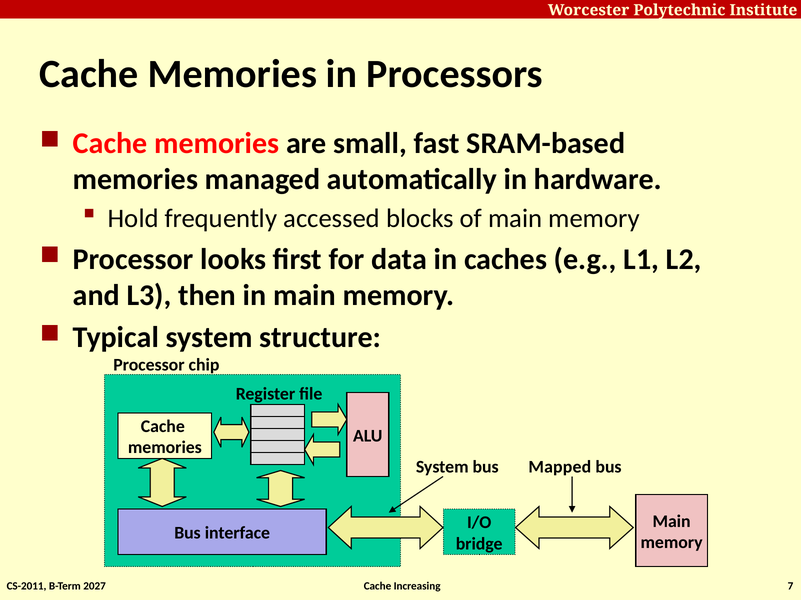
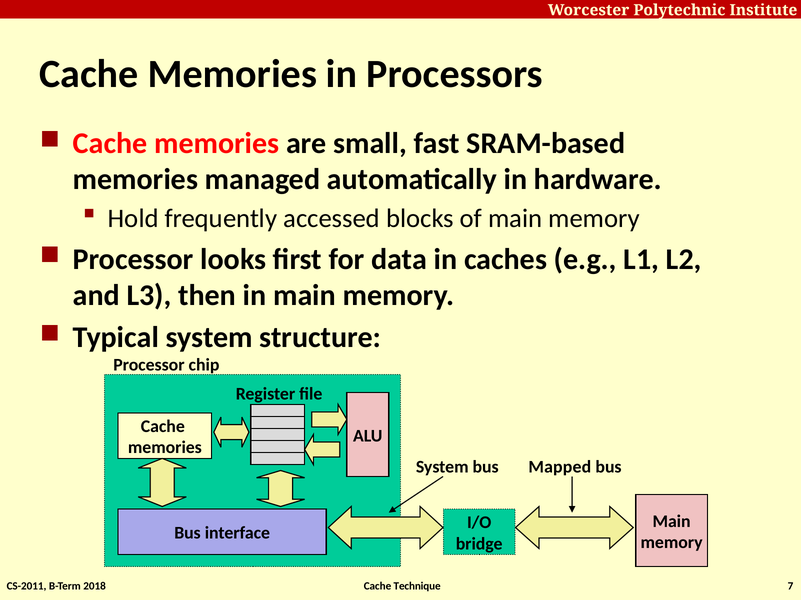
2027: 2027 -> 2018
Increasing: Increasing -> Technique
